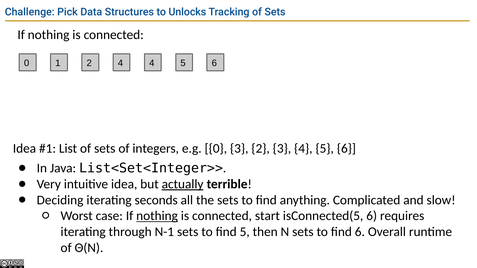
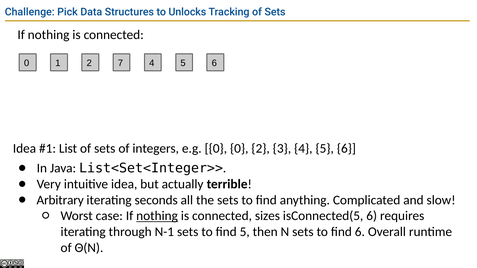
2 4: 4 -> 7
0 3: 3 -> 0
actually underline: present -> none
Deciding: Deciding -> Arbitrary
start: start -> sizes
